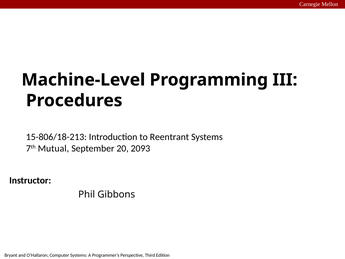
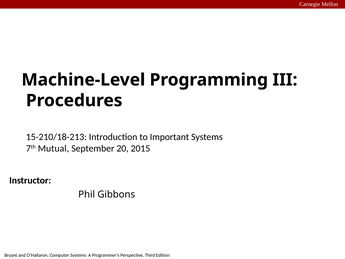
15-806/18-213: 15-806/18-213 -> 15-210/18-213
Reentrant: Reentrant -> Important
2093: 2093 -> 2015
